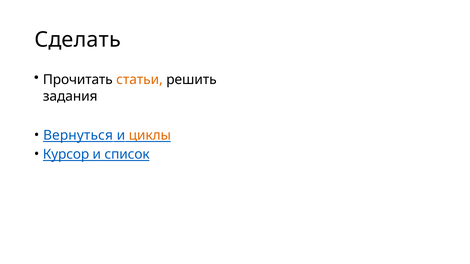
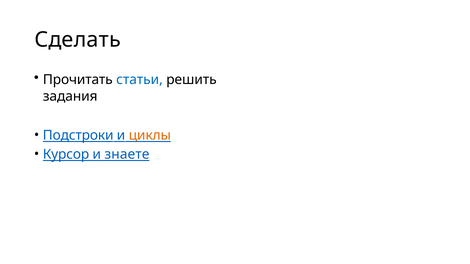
статьи colour: orange -> blue
Вернуться: Вернуться -> Подстроки
список: список -> знаете
